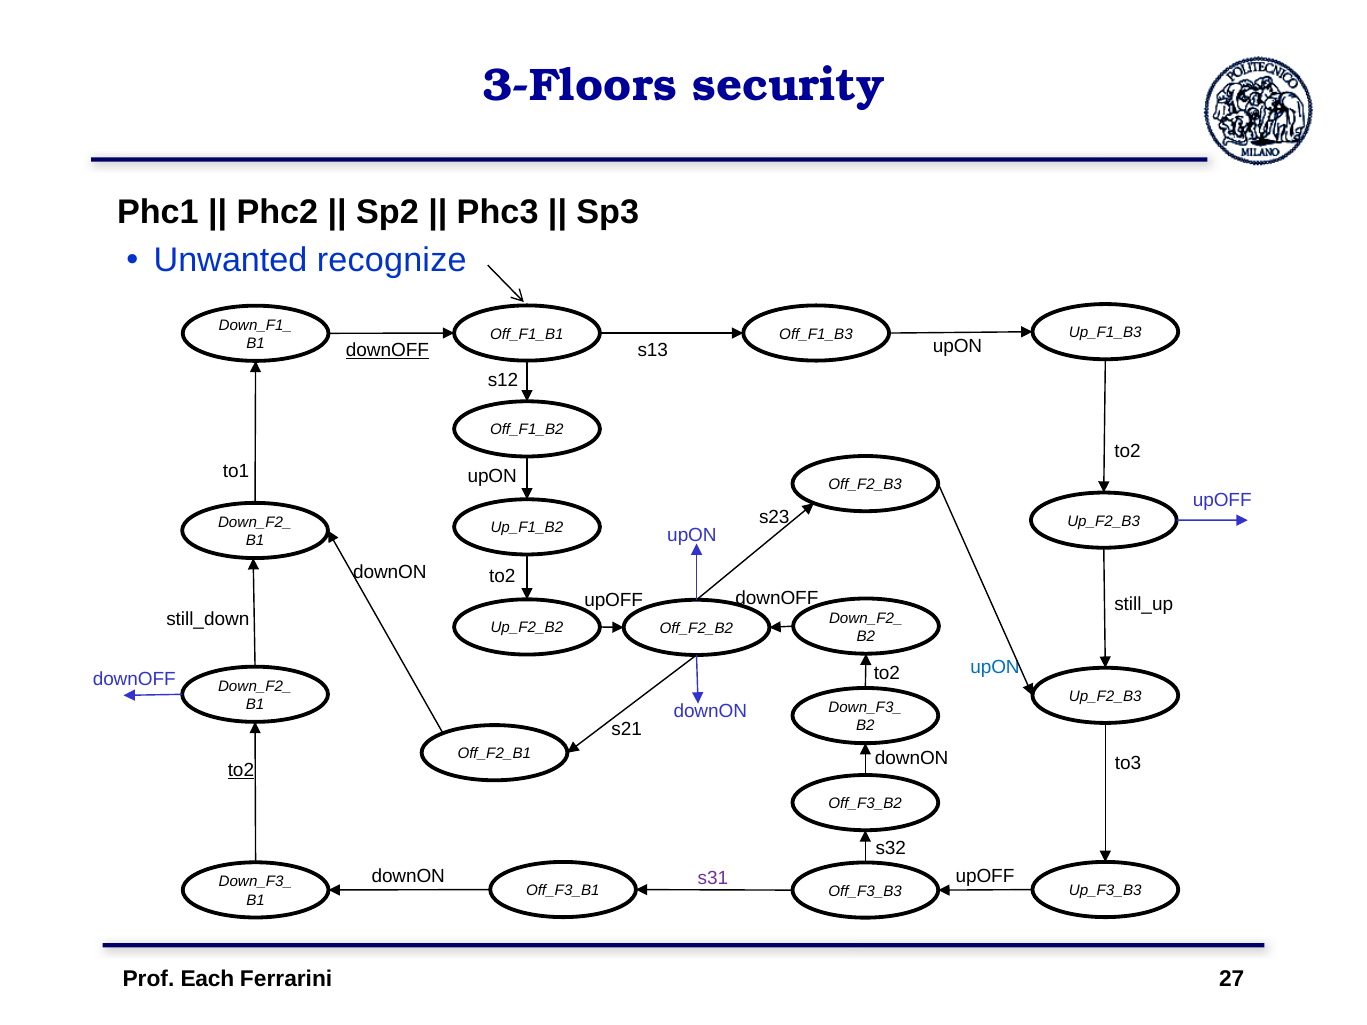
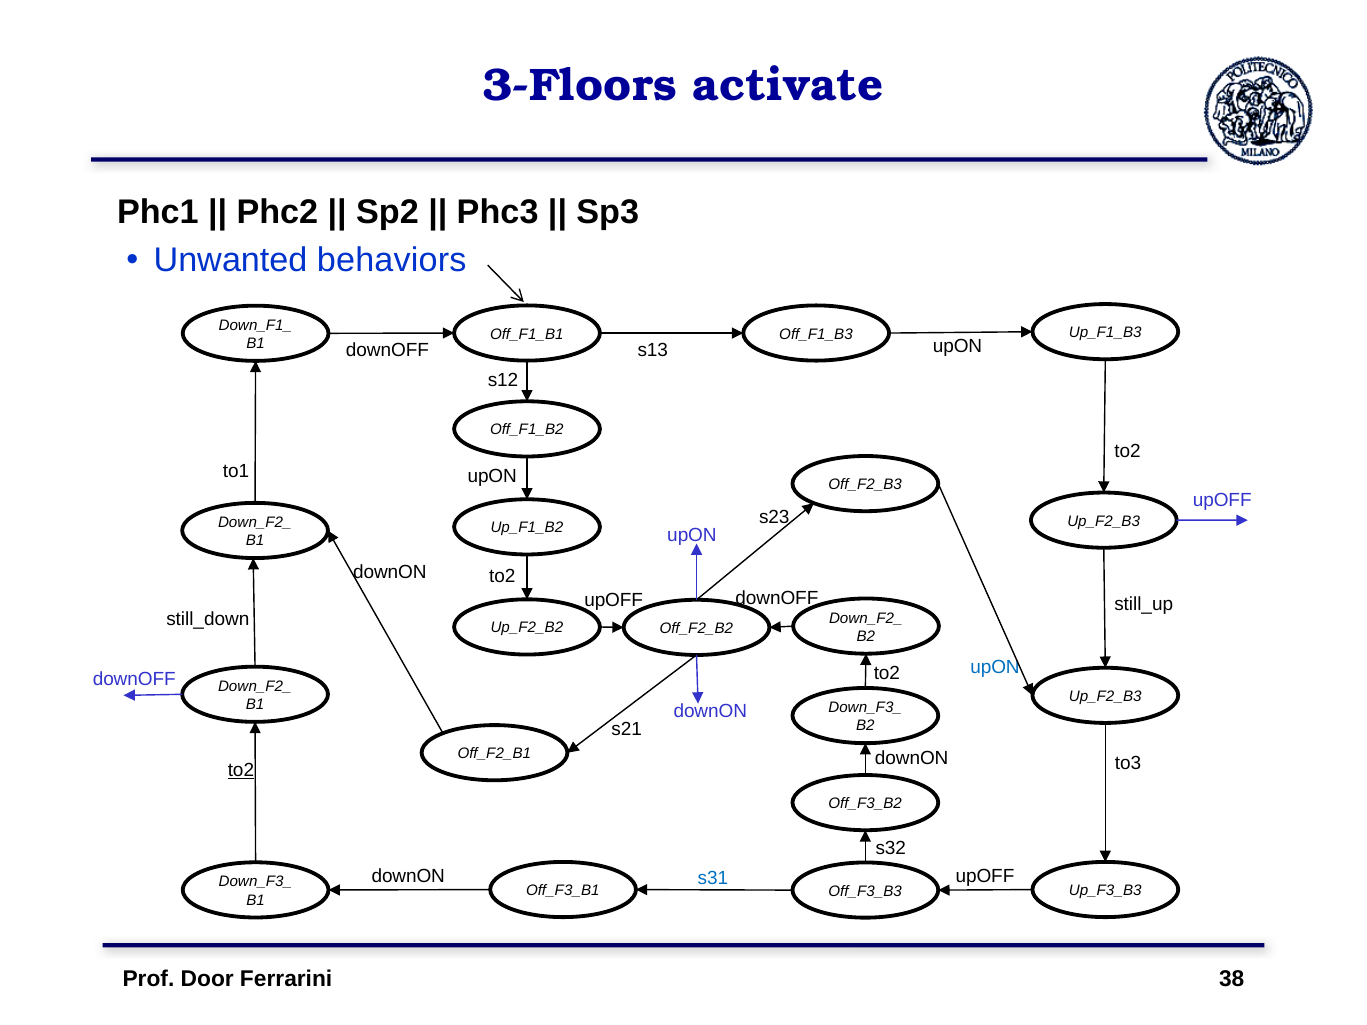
security: security -> activate
recognize: recognize -> behaviors
downOFF at (387, 351) underline: present -> none
s31 colour: purple -> blue
Each: Each -> Door
27: 27 -> 38
